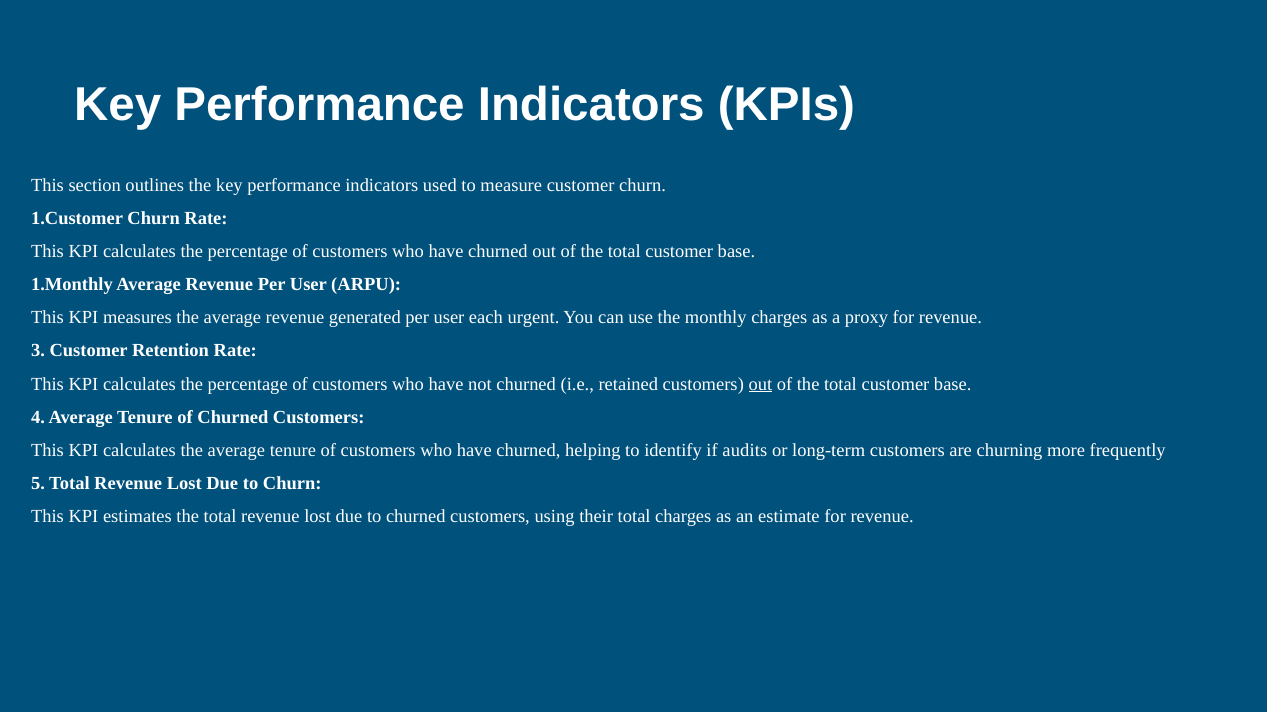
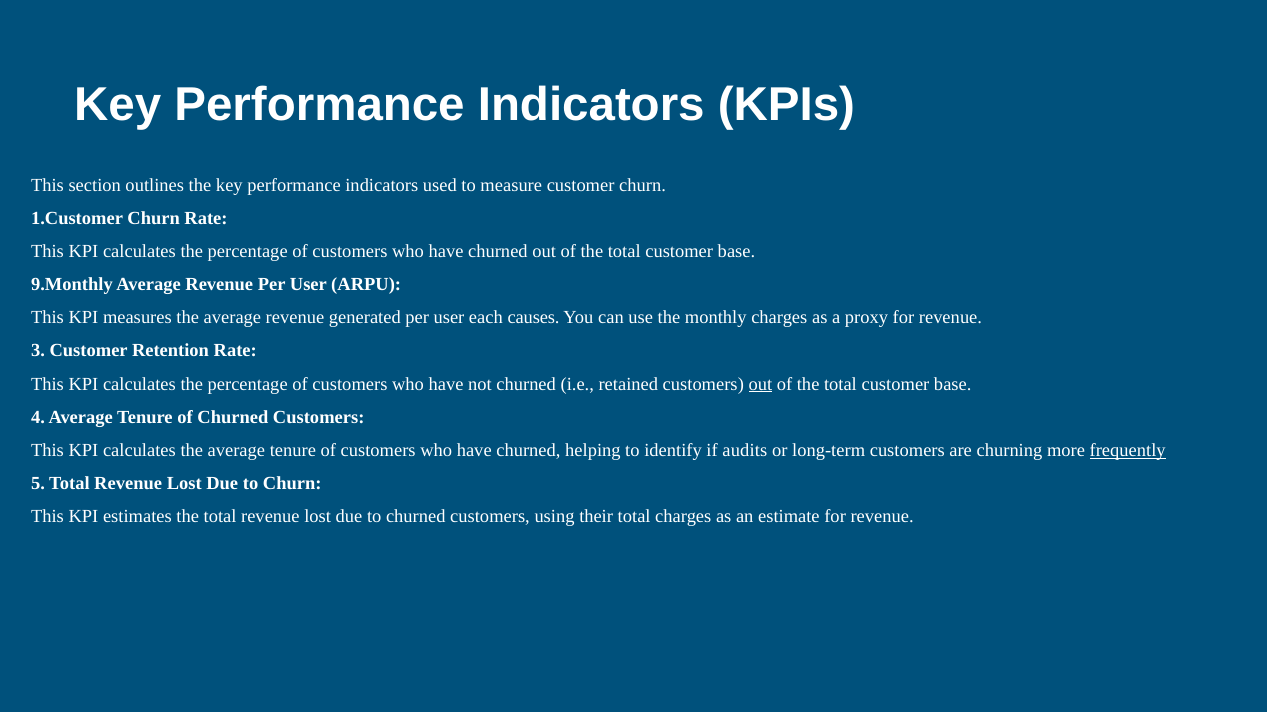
1.Monthly: 1.Monthly -> 9.Monthly
urgent: urgent -> causes
frequently underline: none -> present
